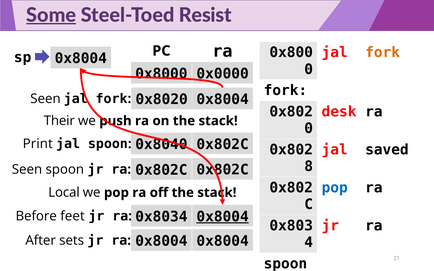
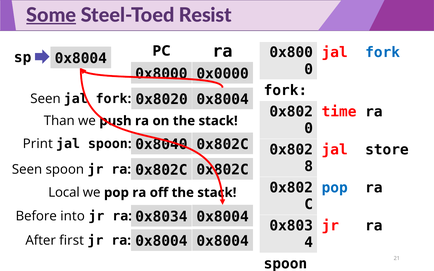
fork at (383, 52) colour: orange -> blue
desk: desk -> time
Their: Their -> Than
saved: saved -> store
feet: feet -> into
0x8004 at (223, 217) underline: present -> none
sets: sets -> first
